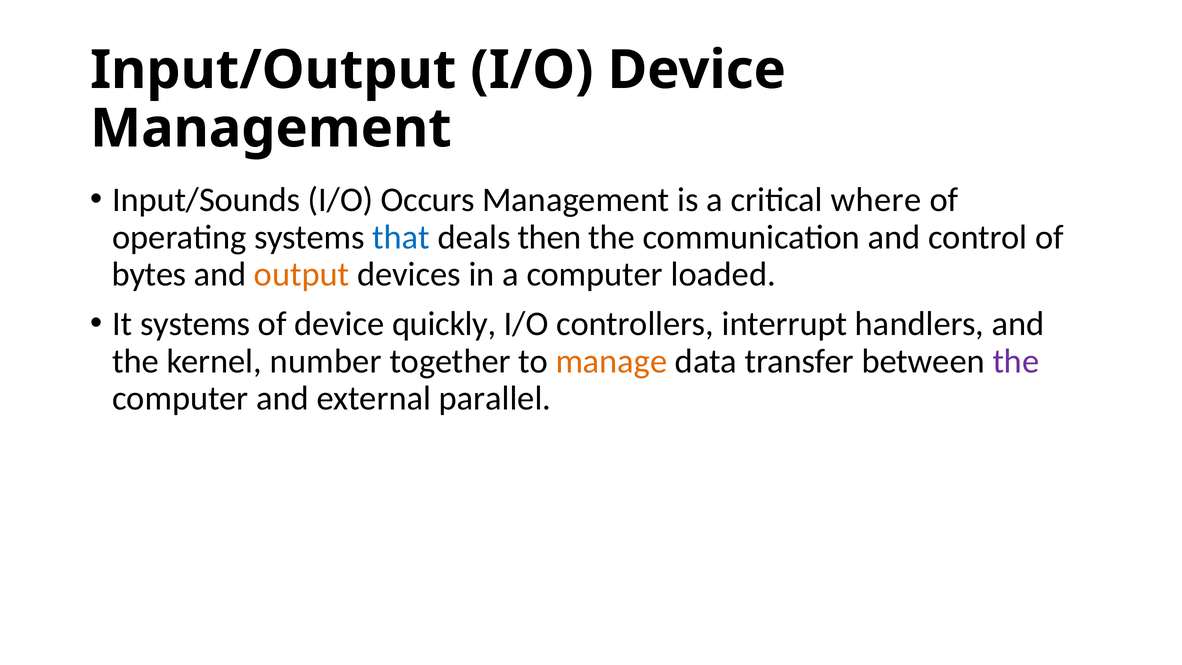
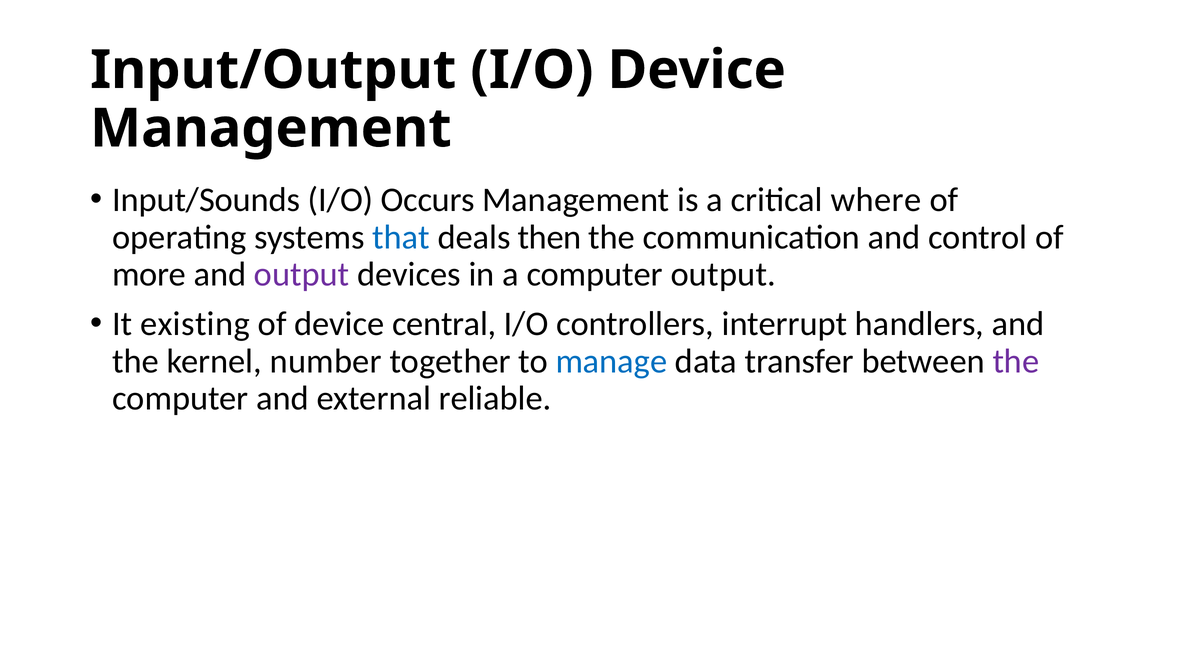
bytes: bytes -> more
output at (302, 274) colour: orange -> purple
computer loaded: loaded -> output
It systems: systems -> existing
quickly: quickly -> central
manage colour: orange -> blue
parallel: parallel -> reliable
